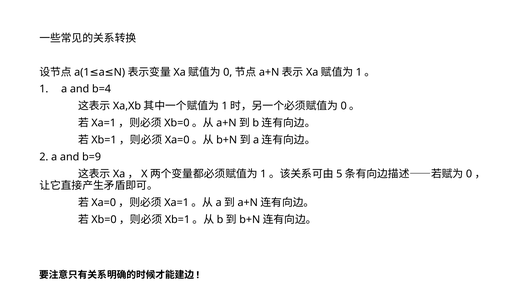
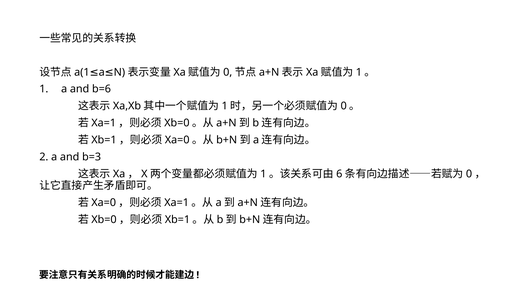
b=4: b=4 -> b=6
b=9: b=9 -> b=3
5: 5 -> 6
